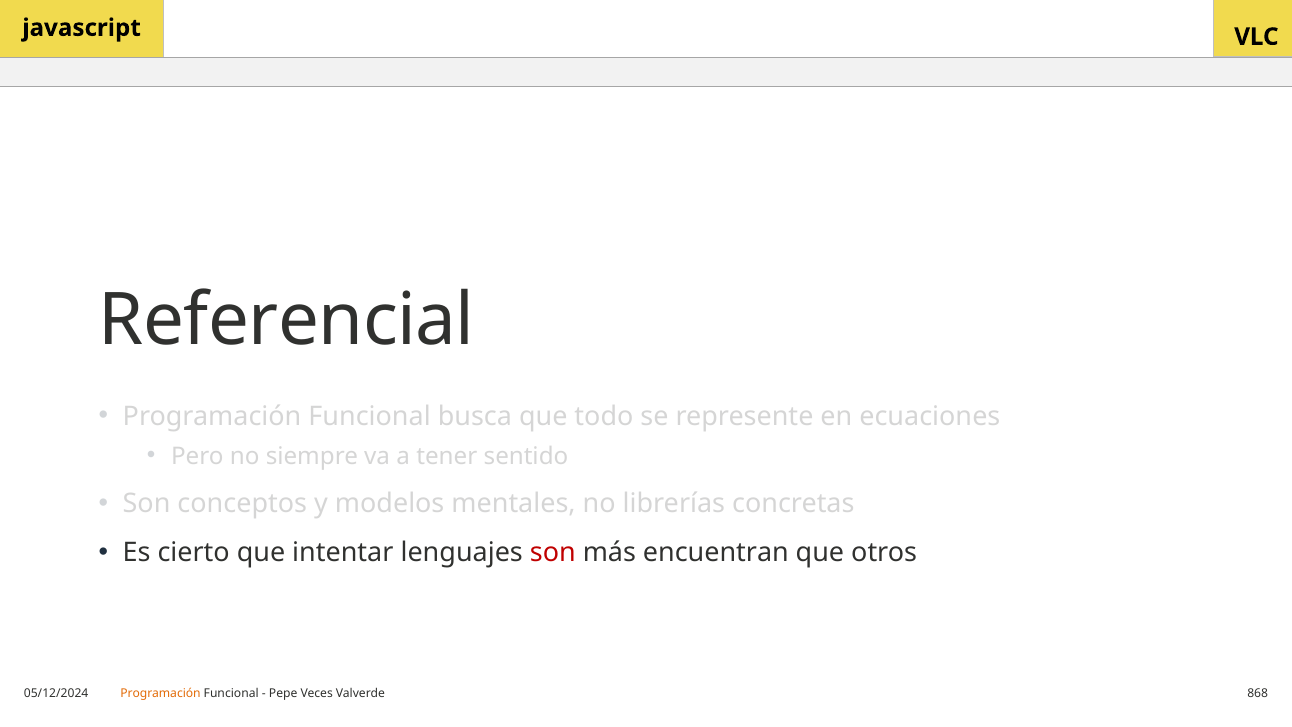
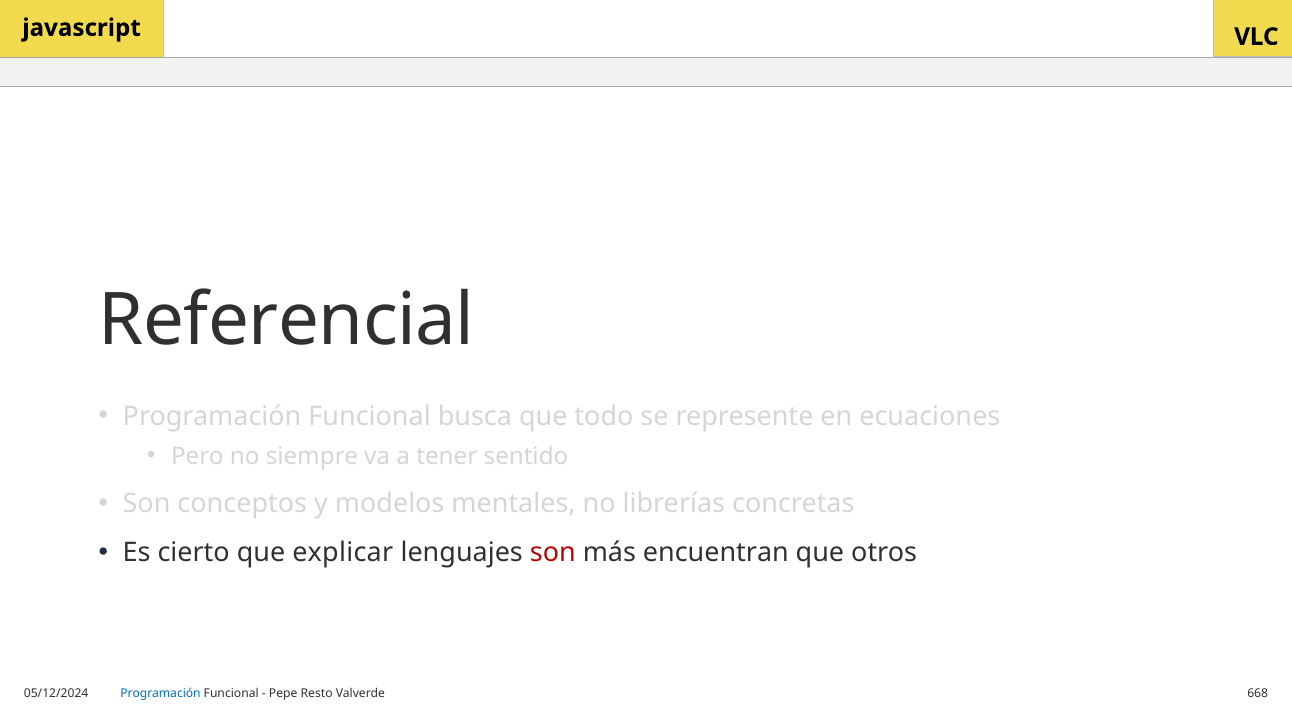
intentar: intentar -> explicar
Programación at (160, 693) colour: orange -> blue
Veces: Veces -> Resto
868: 868 -> 668
